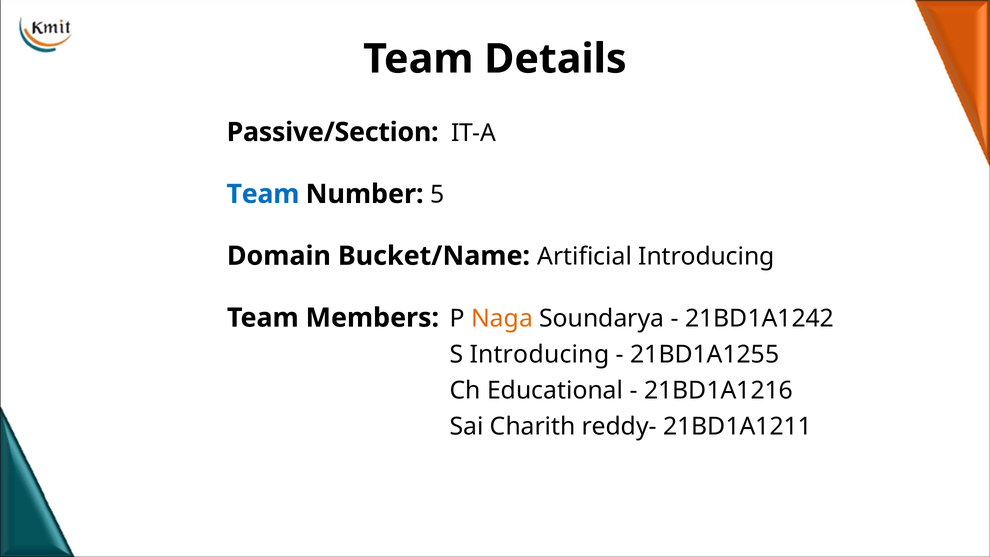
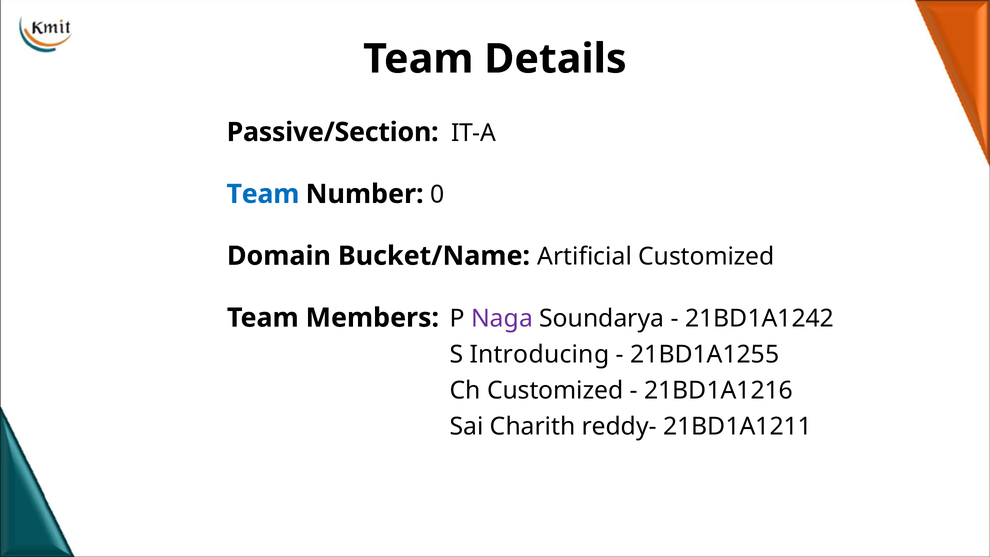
5: 5 -> 0
Artificial Introducing: Introducing -> Customized
Naga colour: orange -> purple
Ch Educational: Educational -> Customized
